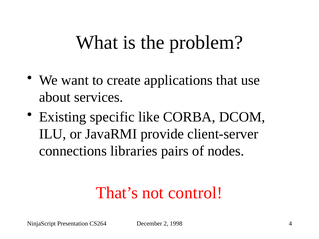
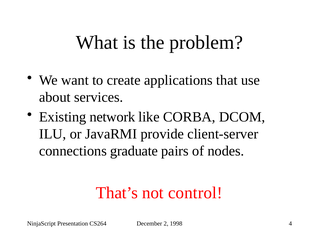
specific: specific -> network
libraries: libraries -> graduate
